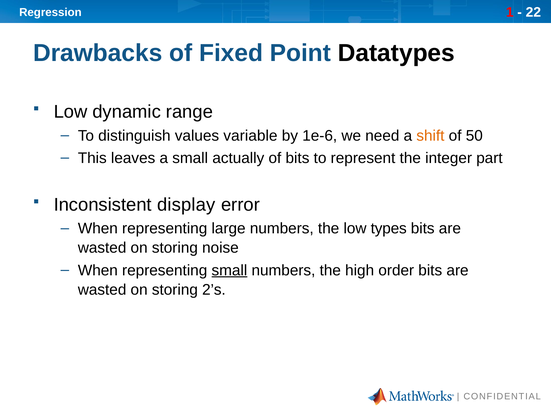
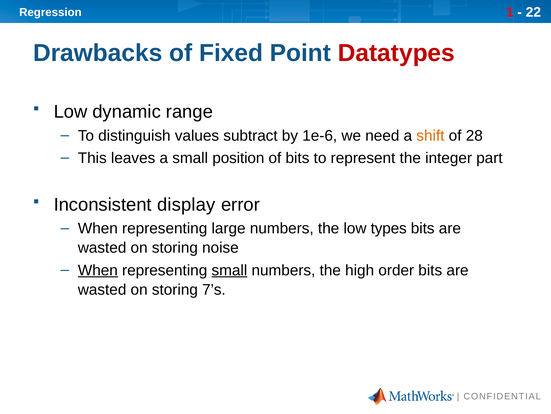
Datatypes colour: black -> red
variable: variable -> subtract
50: 50 -> 28
actually: actually -> position
When at (98, 270) underline: none -> present
2’s: 2’s -> 7’s
